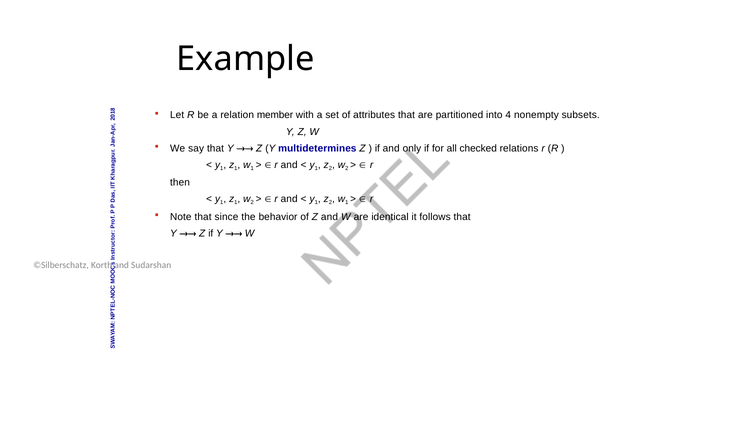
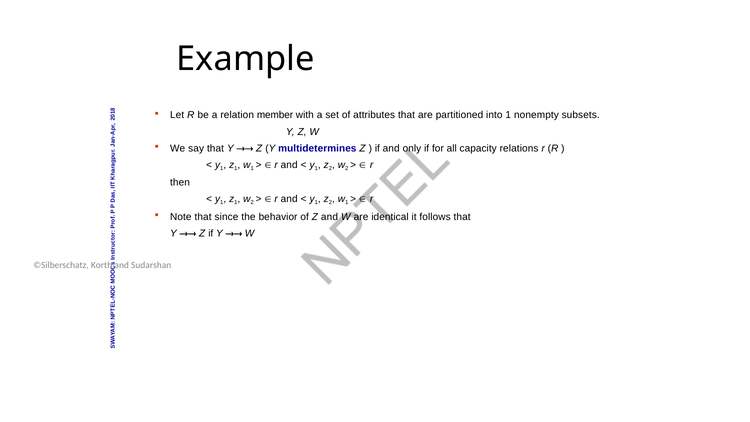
into 4: 4 -> 1
checked: checked -> capacity
